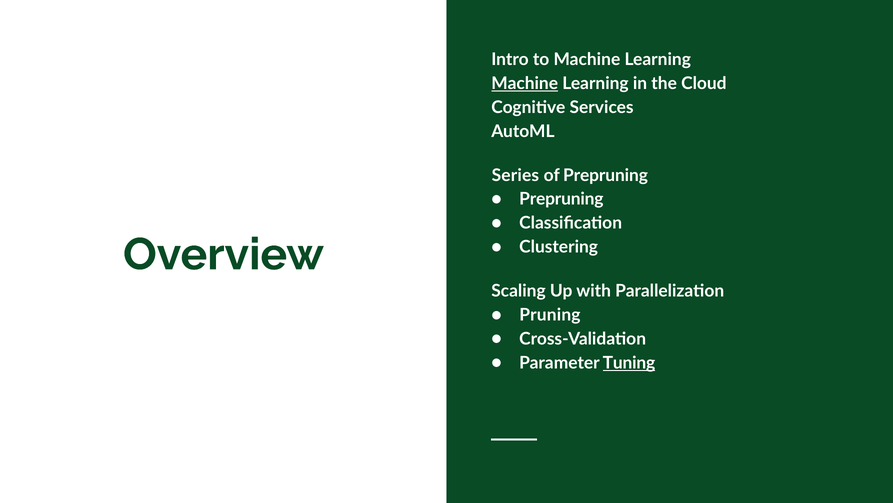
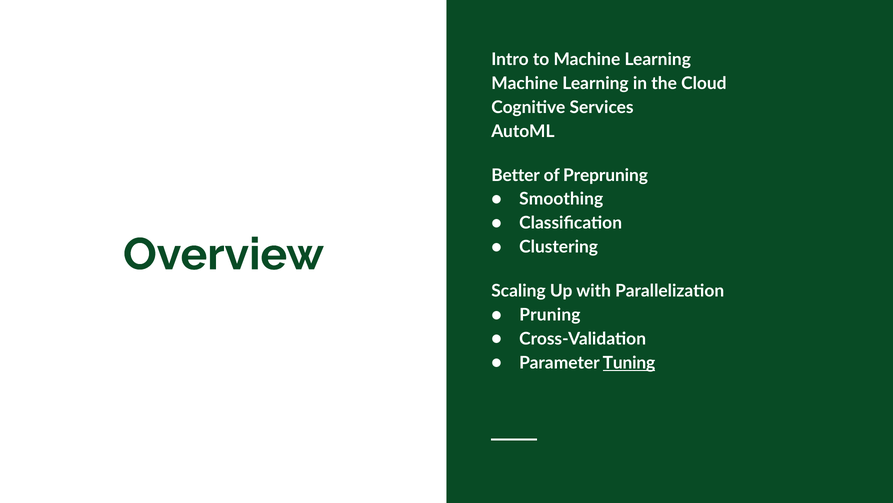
Machine at (525, 83) underline: present -> none
Series: Series -> Better
Prepruning at (561, 199): Prepruning -> Smoothing
